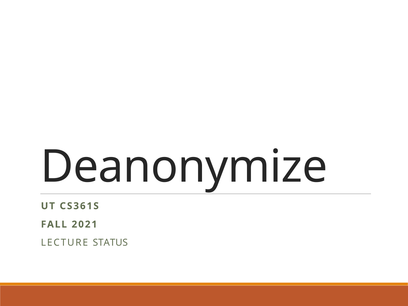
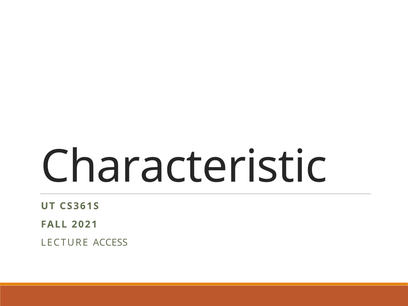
Deanonymize: Deanonymize -> Characteristic
STATUS: STATUS -> ACCESS
